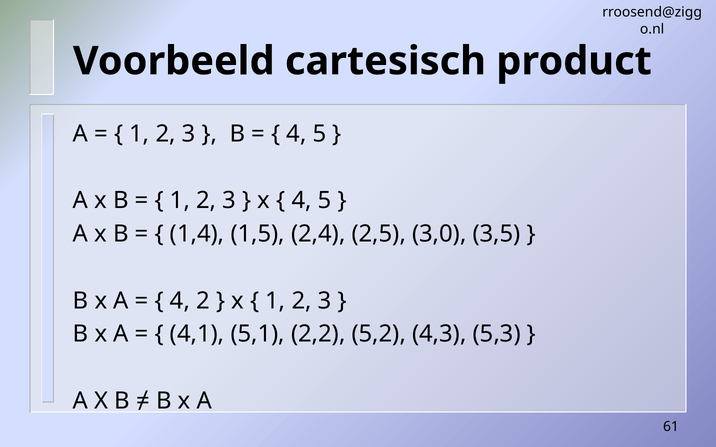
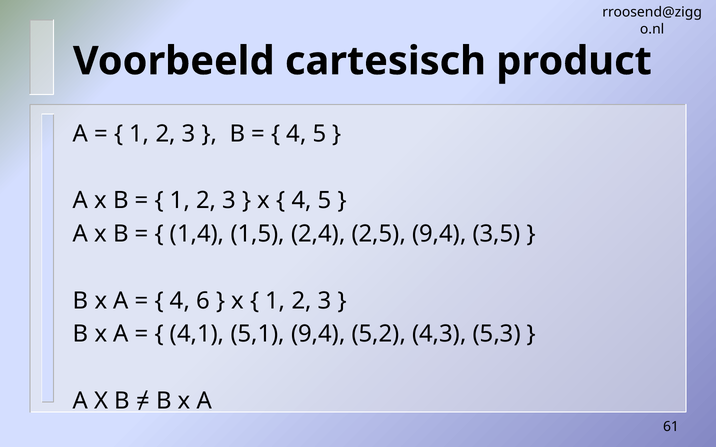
2,5 3,0: 3,0 -> 9,4
4 2: 2 -> 6
5,1 2,2: 2,2 -> 9,4
